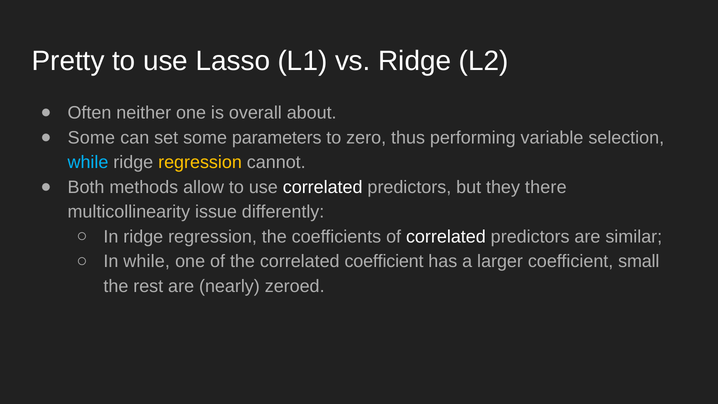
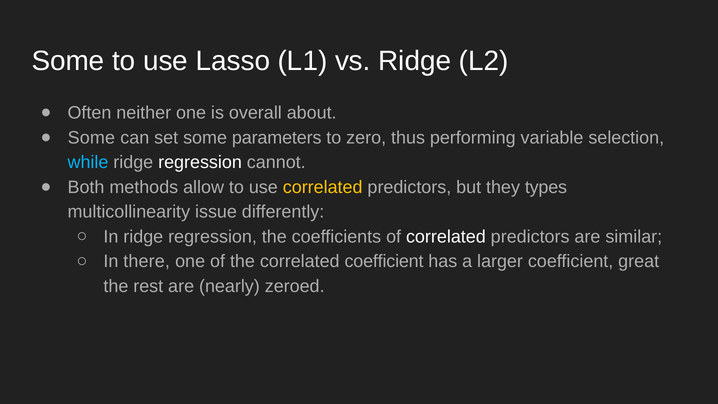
Pretty at (68, 61): Pretty -> Some
regression at (200, 162) colour: yellow -> white
correlated at (323, 187) colour: white -> yellow
there: there -> types
In while: while -> there
small: small -> great
